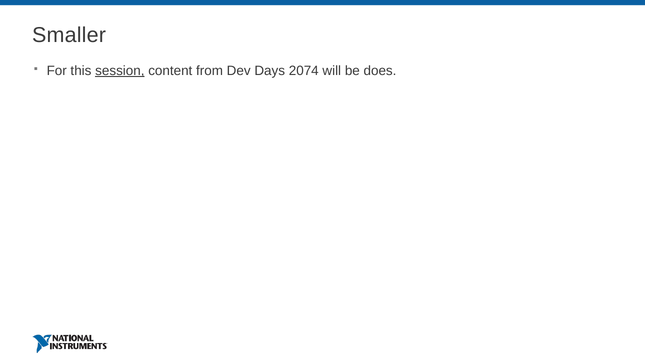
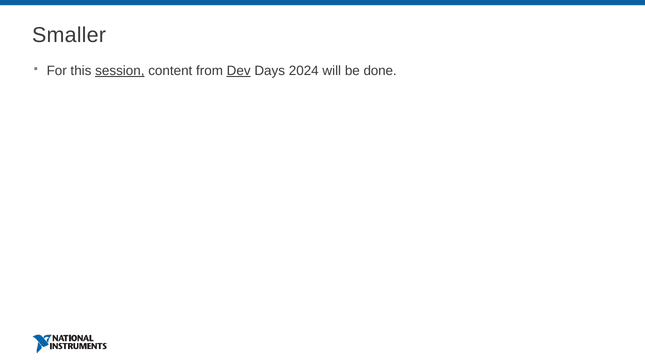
Dev underline: none -> present
2074: 2074 -> 2024
does: does -> done
